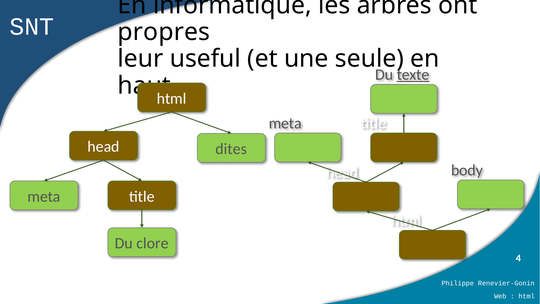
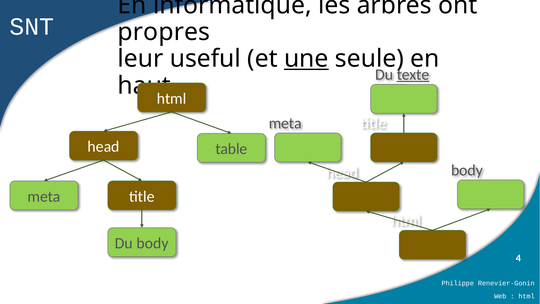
une underline: none -> present
dites: dites -> table
Du clore: clore -> body
